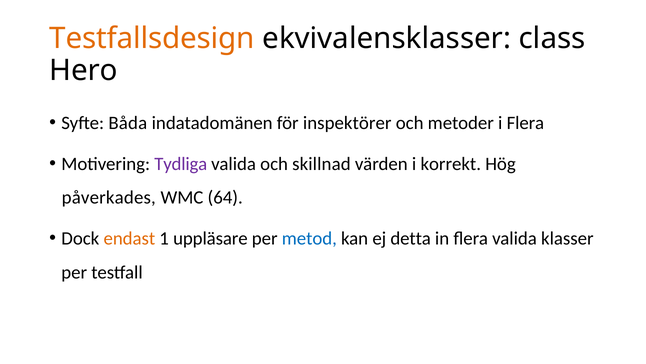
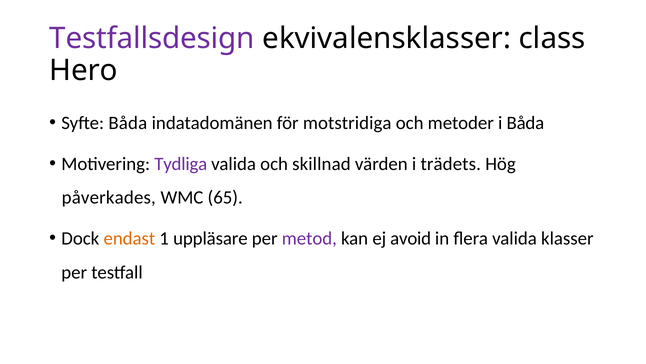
Testfallsdesign colour: orange -> purple
inspektörer: inspektörer -> motstridiga
i Flera: Flera -> Båda
korrekt: korrekt -> trädets
64: 64 -> 65
metod colour: blue -> purple
detta: detta -> avoid
